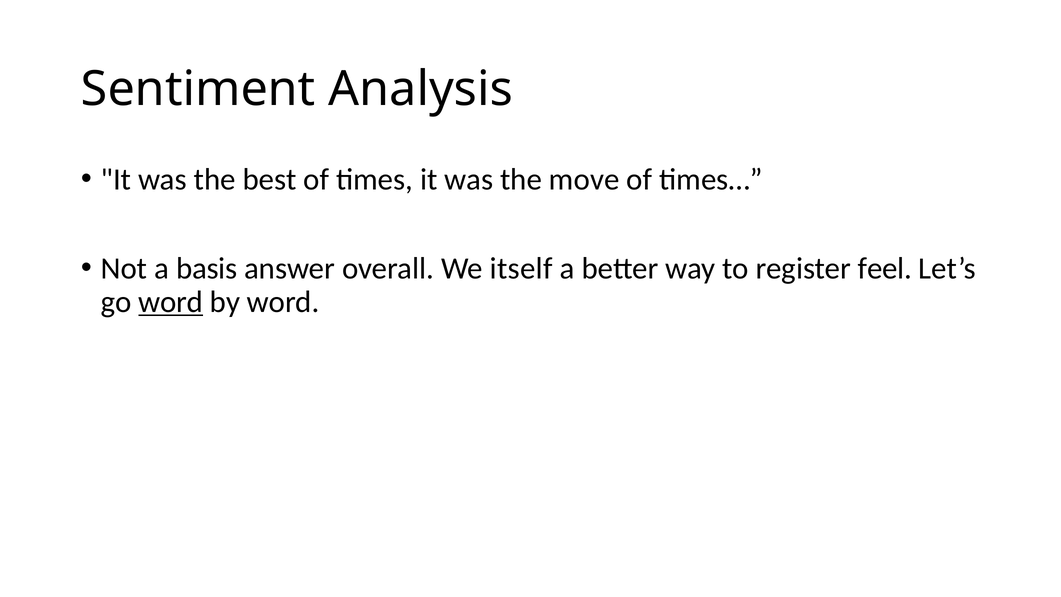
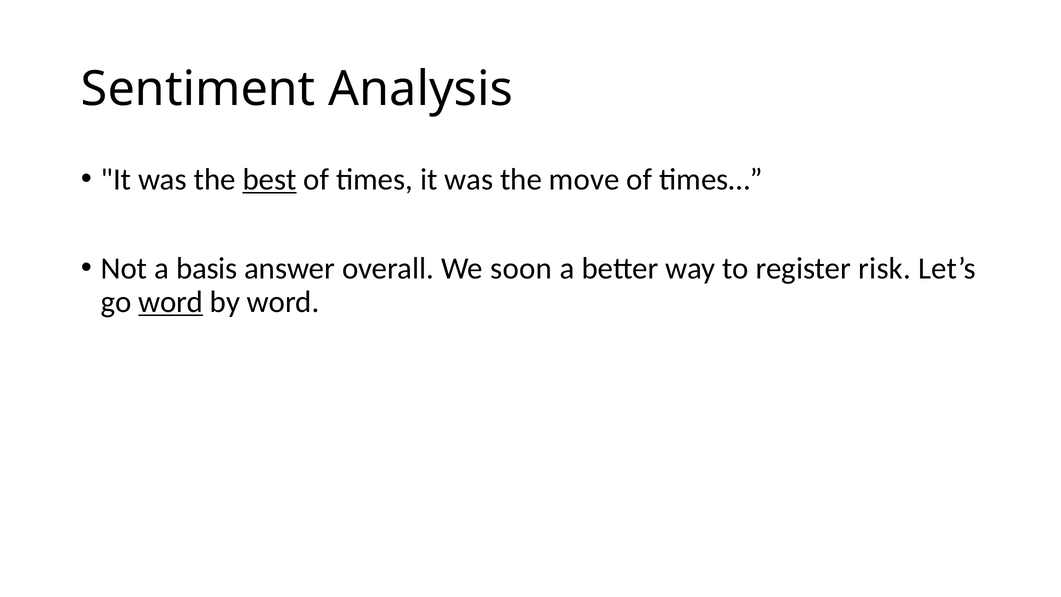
best underline: none -> present
itself: itself -> soon
feel: feel -> risk
